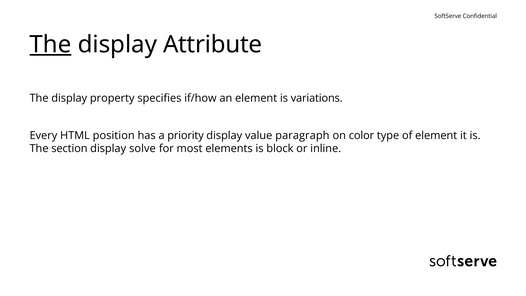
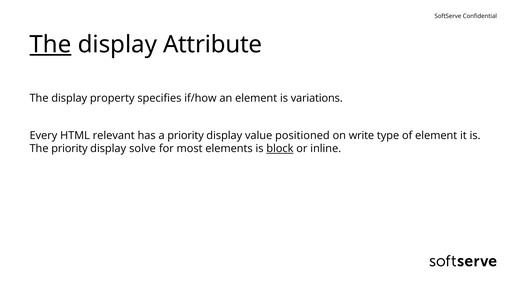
position: position -> relevant
paragraph: paragraph -> positioned
color: color -> write
The section: section -> priority
block underline: none -> present
